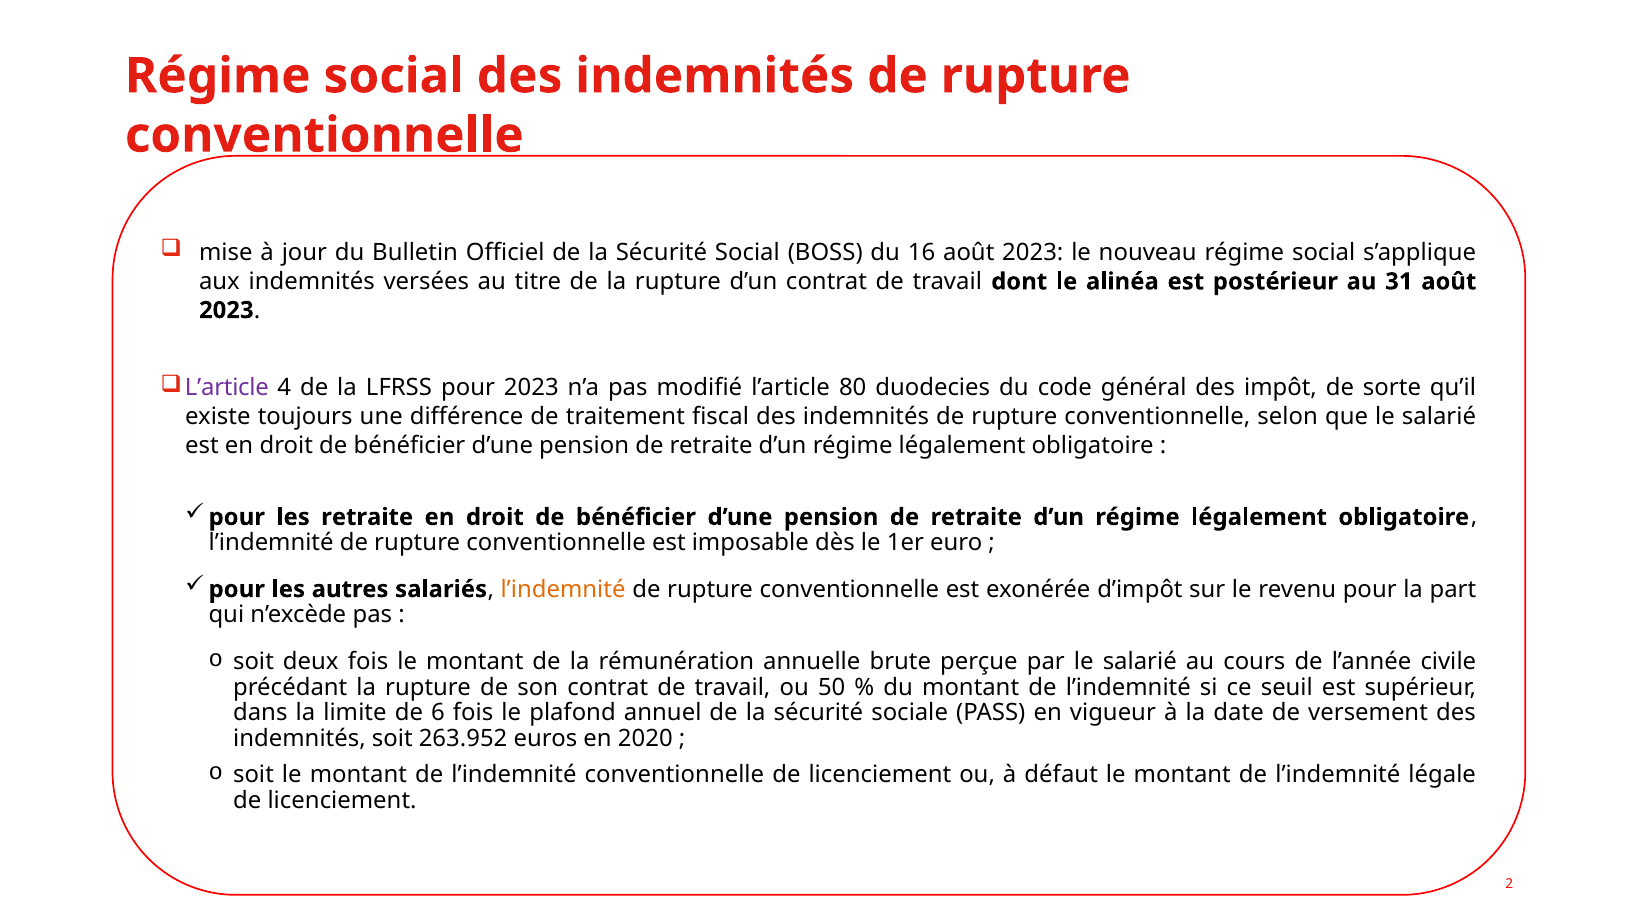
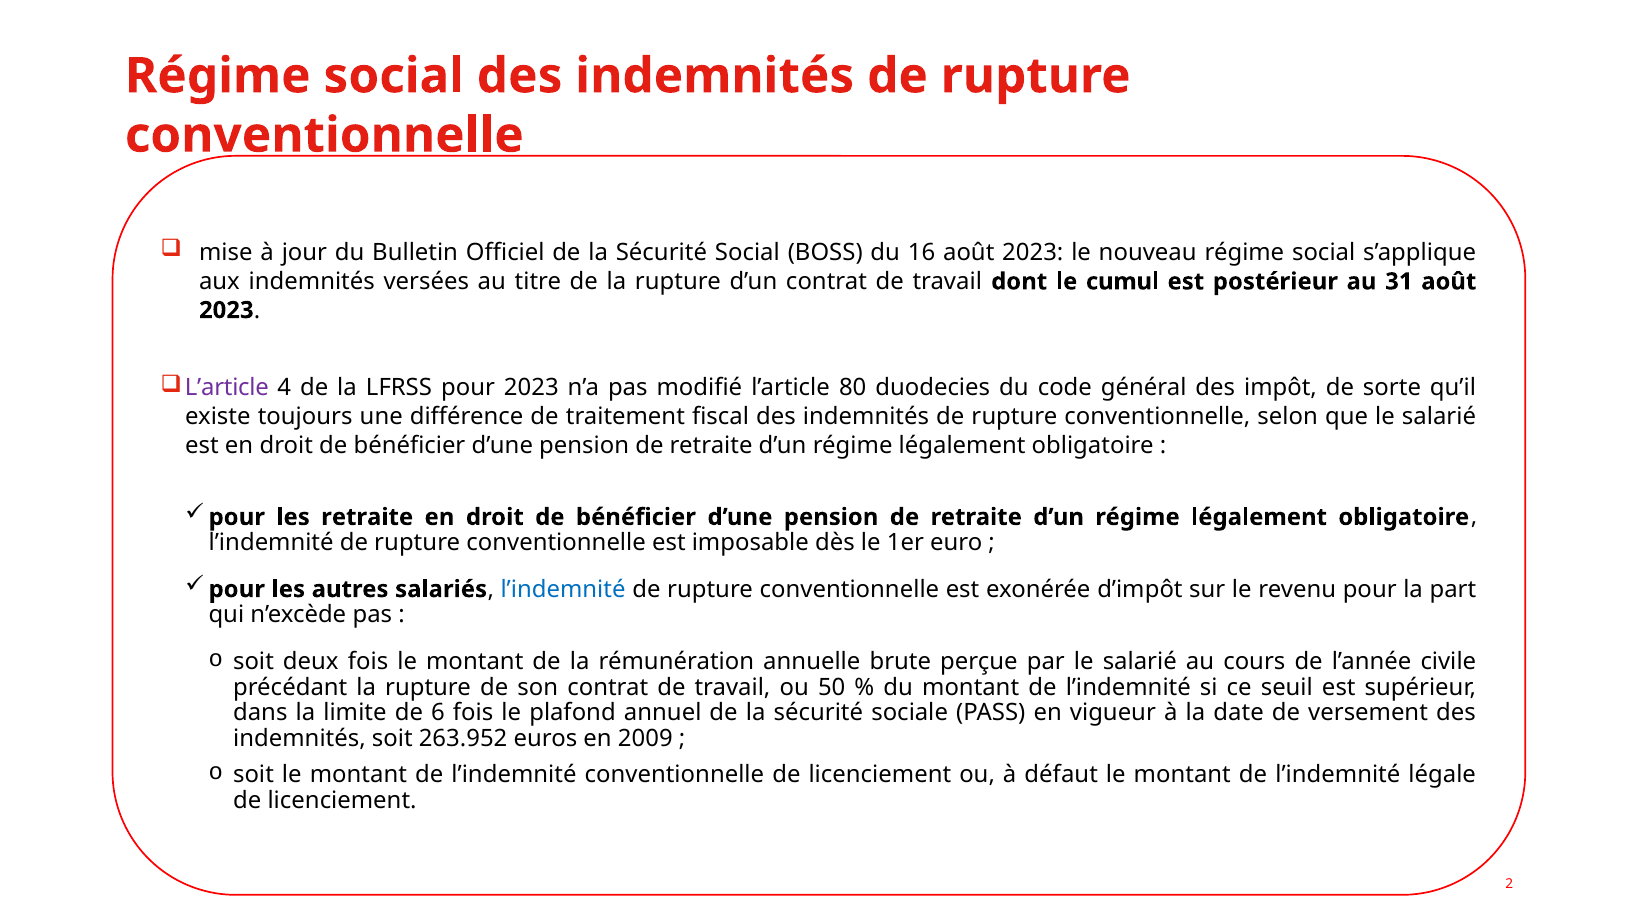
alinéa: alinéa -> cumul
l’indemnité at (563, 589) colour: orange -> blue
2020: 2020 -> 2009
